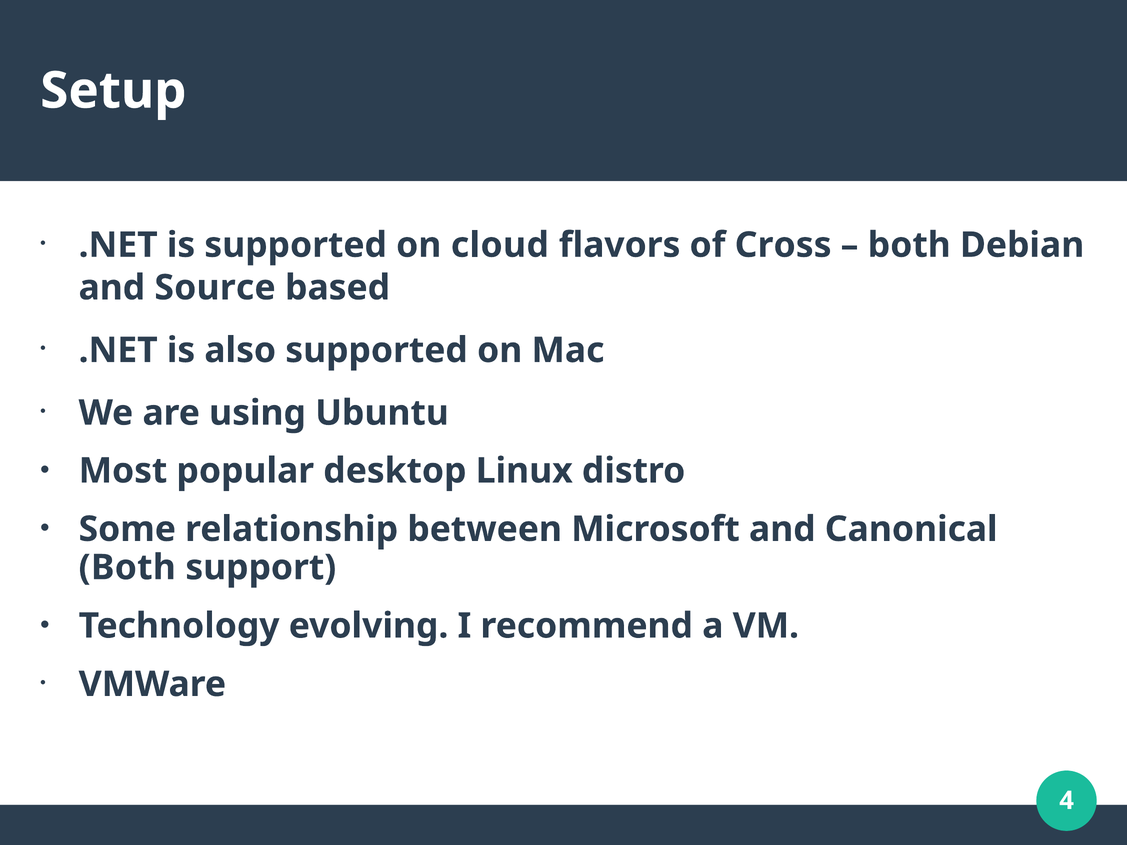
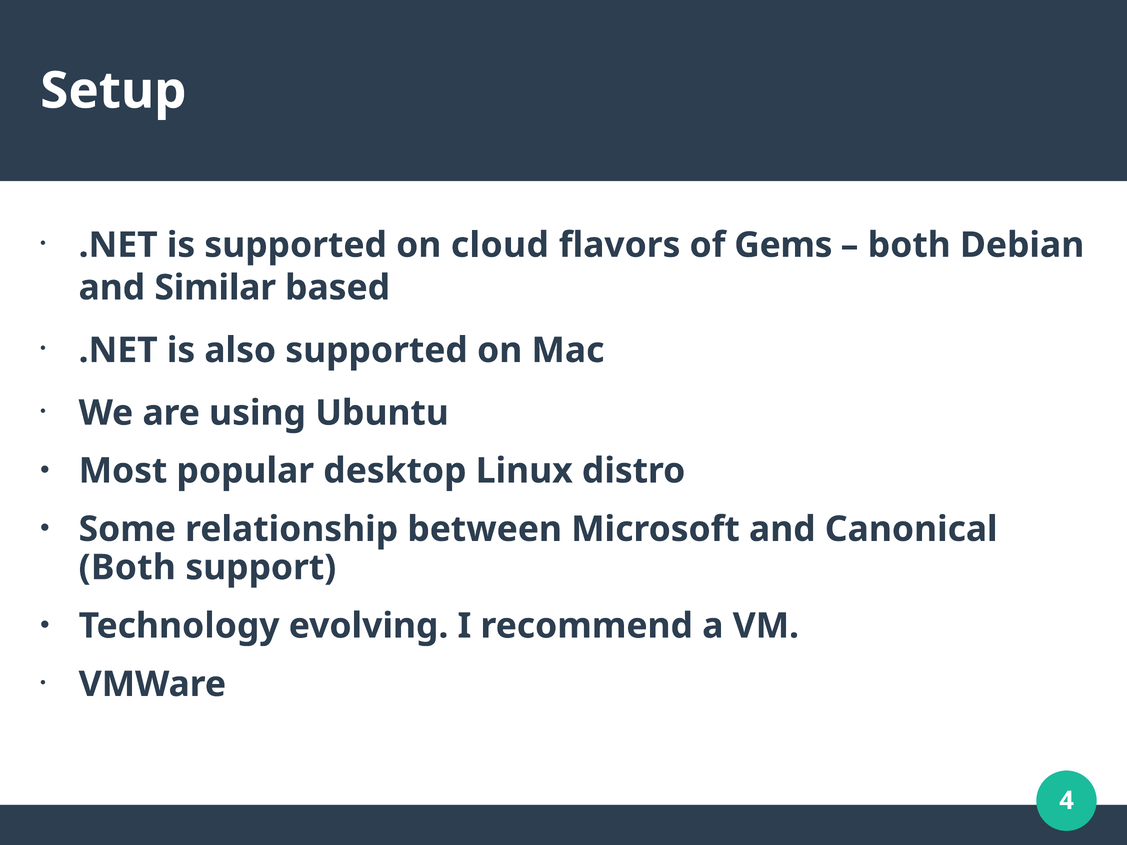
Cross: Cross -> Gems
Source: Source -> Similar
